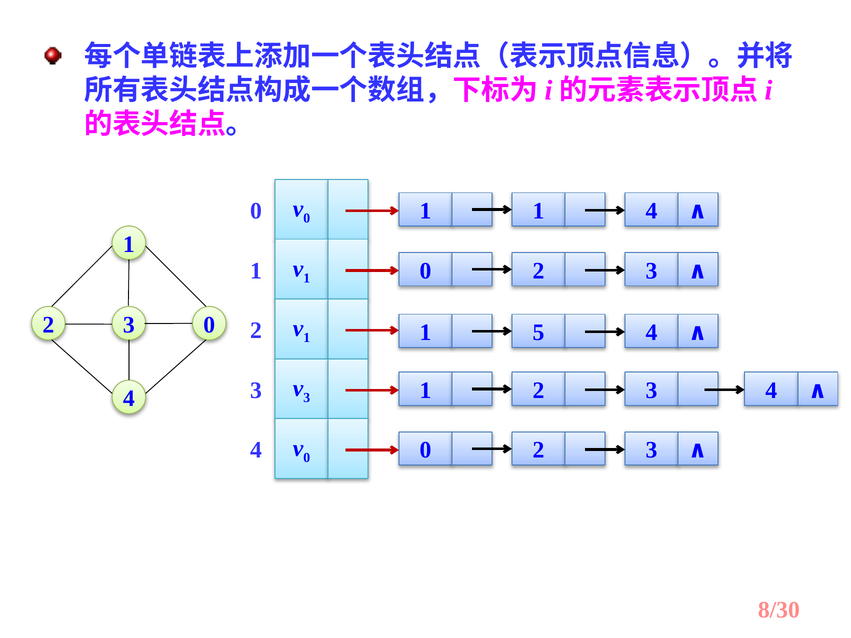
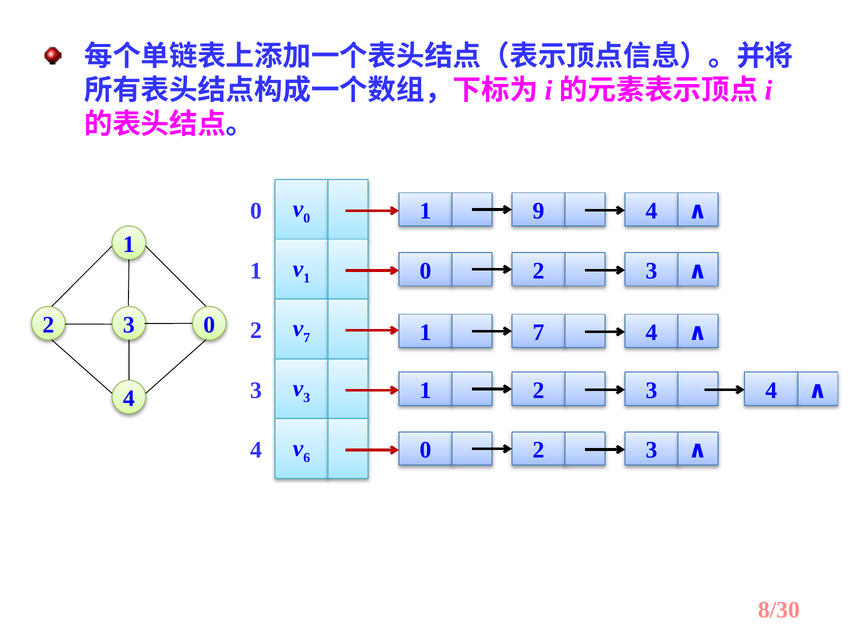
1 at (539, 211): 1 -> 9
1 at (307, 338): 1 -> 7
1 5: 5 -> 7
0 at (307, 458): 0 -> 6
